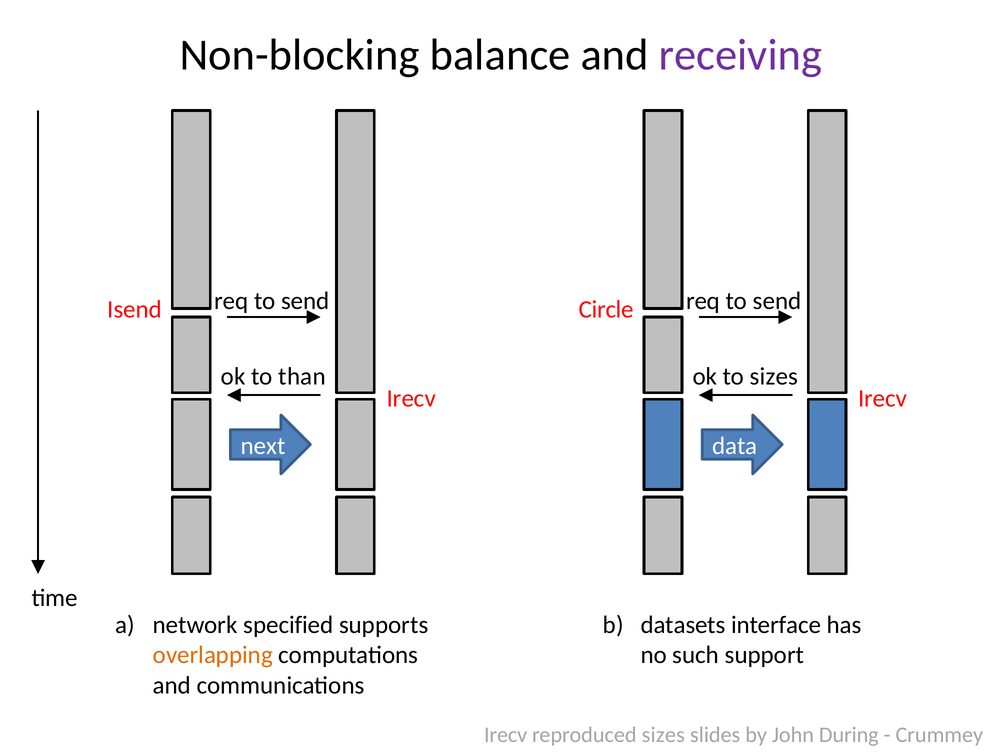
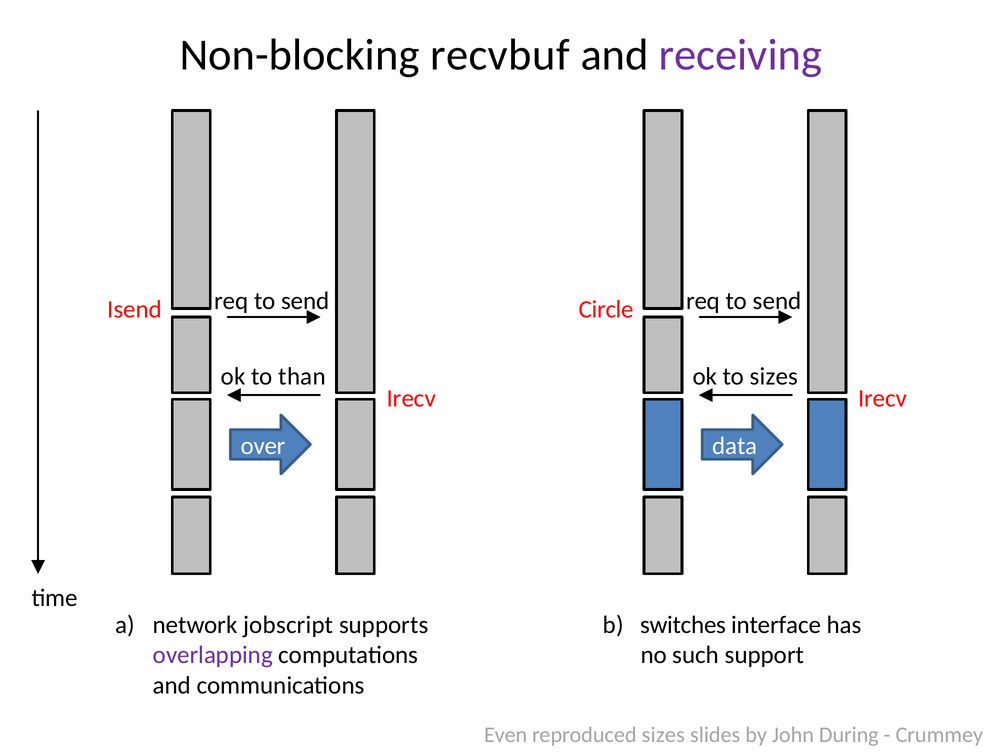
balance: balance -> recvbuf
next: next -> over
specified: specified -> jobscript
datasets: datasets -> switches
overlapping colour: orange -> purple
Irecv at (506, 734): Irecv -> Even
